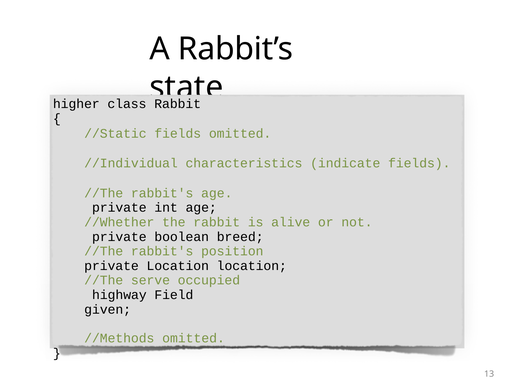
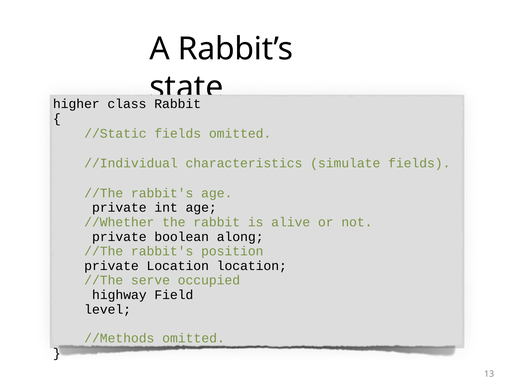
indicate: indicate -> simulate
breed: breed -> along
given: given -> level
